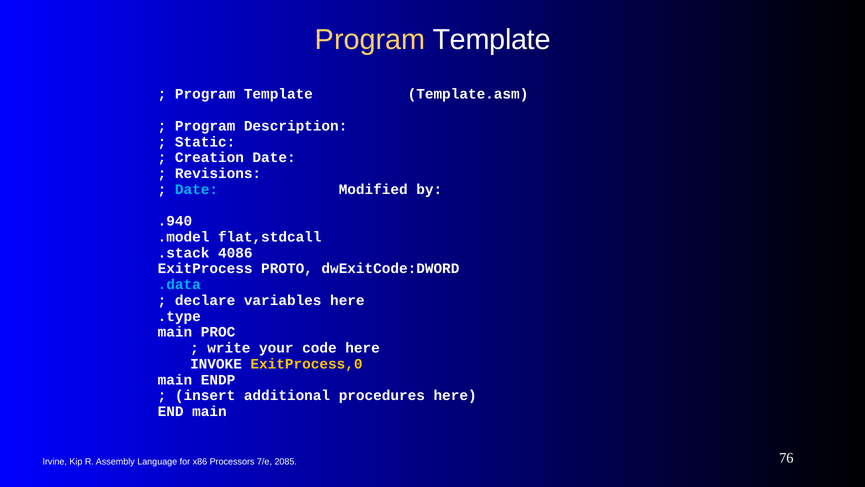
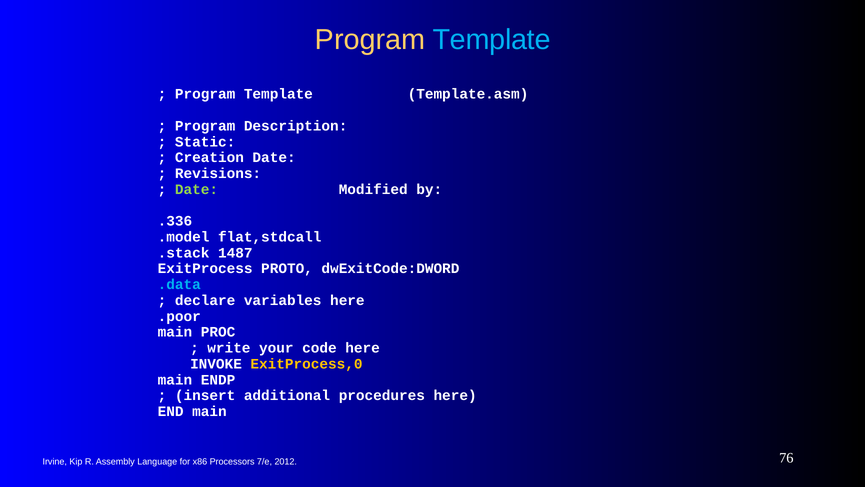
Template at (492, 40) colour: white -> light blue
Date at (196, 189) colour: light blue -> light green
.940: .940 -> .336
4086: 4086 -> 1487
.type: .type -> .poor
2085: 2085 -> 2012
